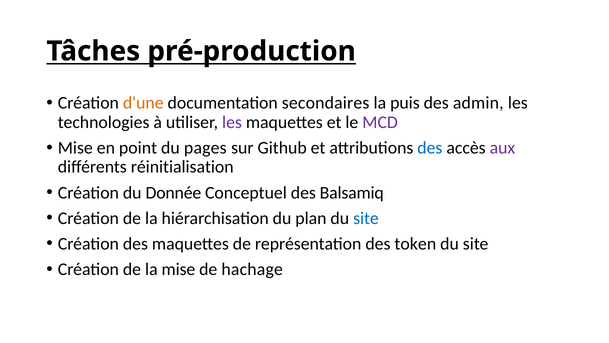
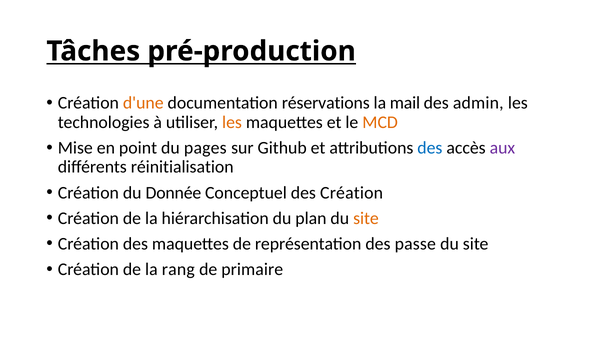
secondaires: secondaires -> réservations
puis: puis -> mail
les at (232, 122) colour: purple -> orange
MCD colour: purple -> orange
des Balsamiq: Balsamiq -> Création
site at (366, 218) colour: blue -> orange
token: token -> passe
la mise: mise -> rang
hachage: hachage -> primaire
